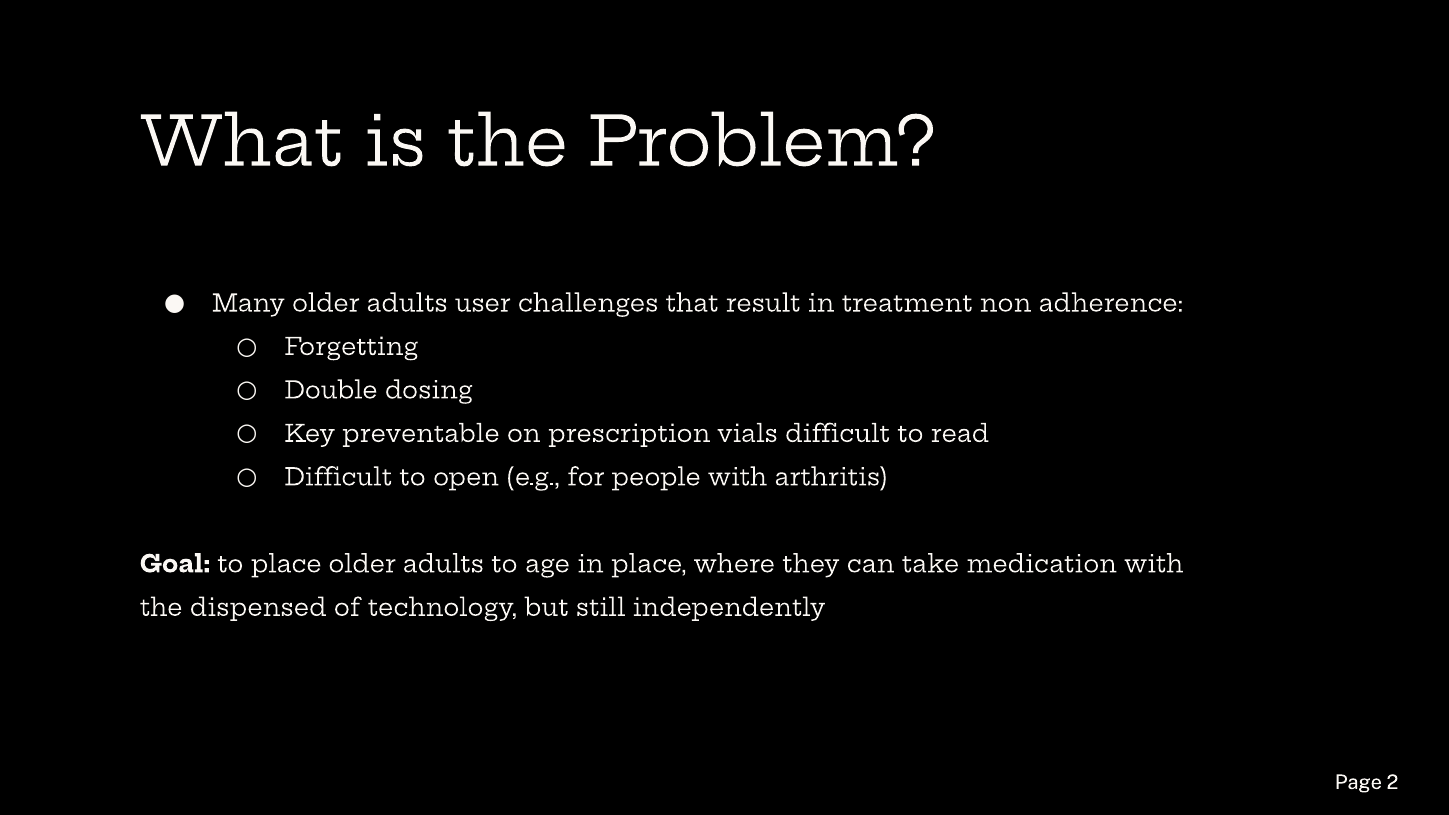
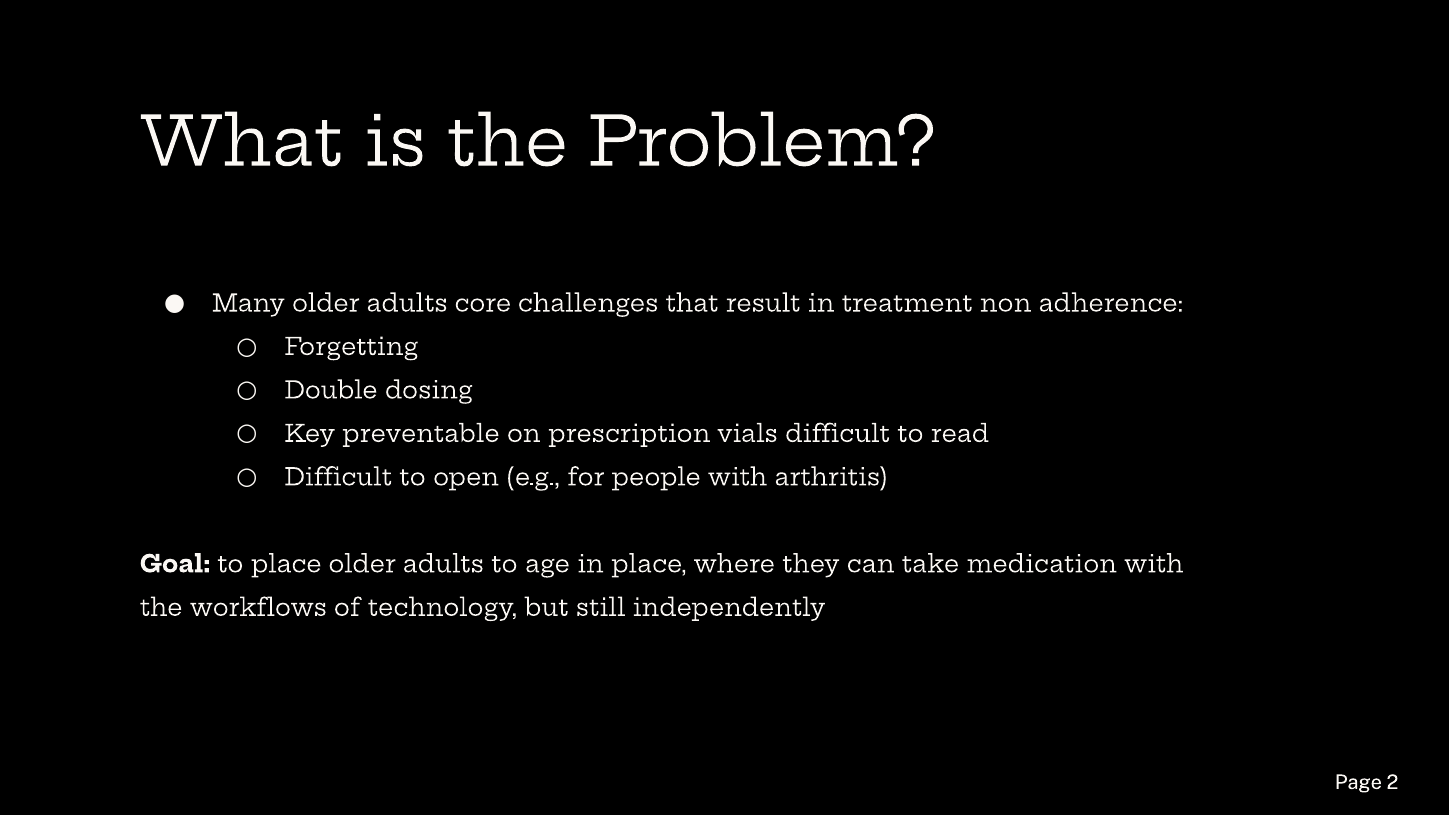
user: user -> core
dispensed: dispensed -> workflows
